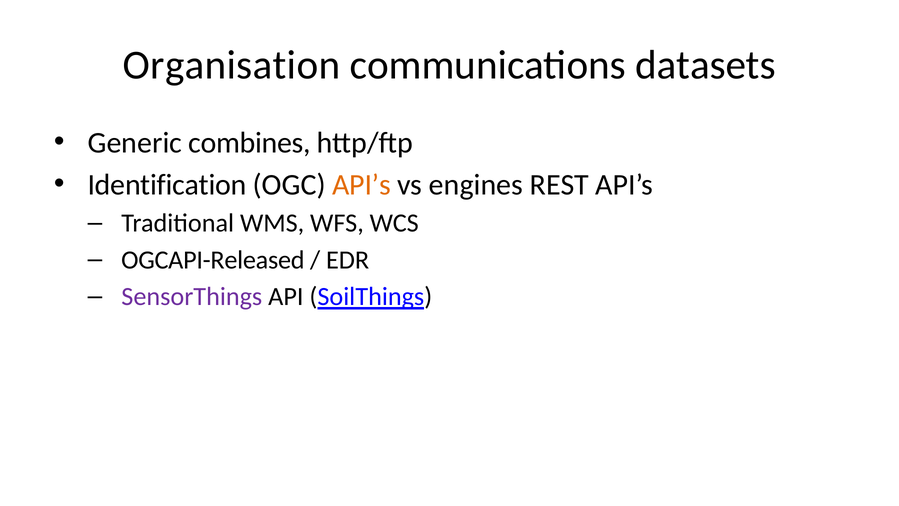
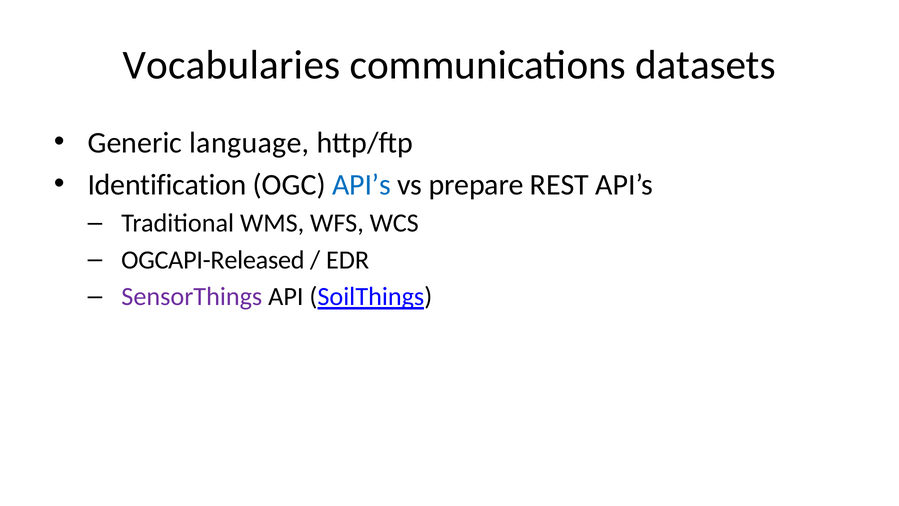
Organisation: Organisation -> Vocabularies
combines: combines -> language
API’s at (362, 185) colour: orange -> blue
engines: engines -> prepare
